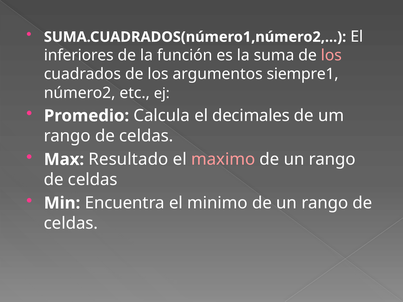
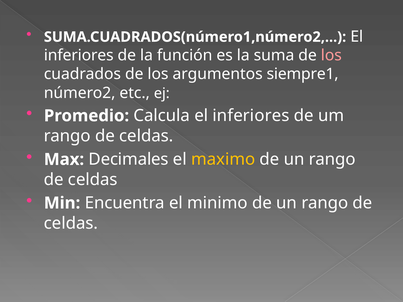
Calcula el decimales: decimales -> inferiores
Resultado: Resultado -> Decimales
maximo colour: pink -> yellow
